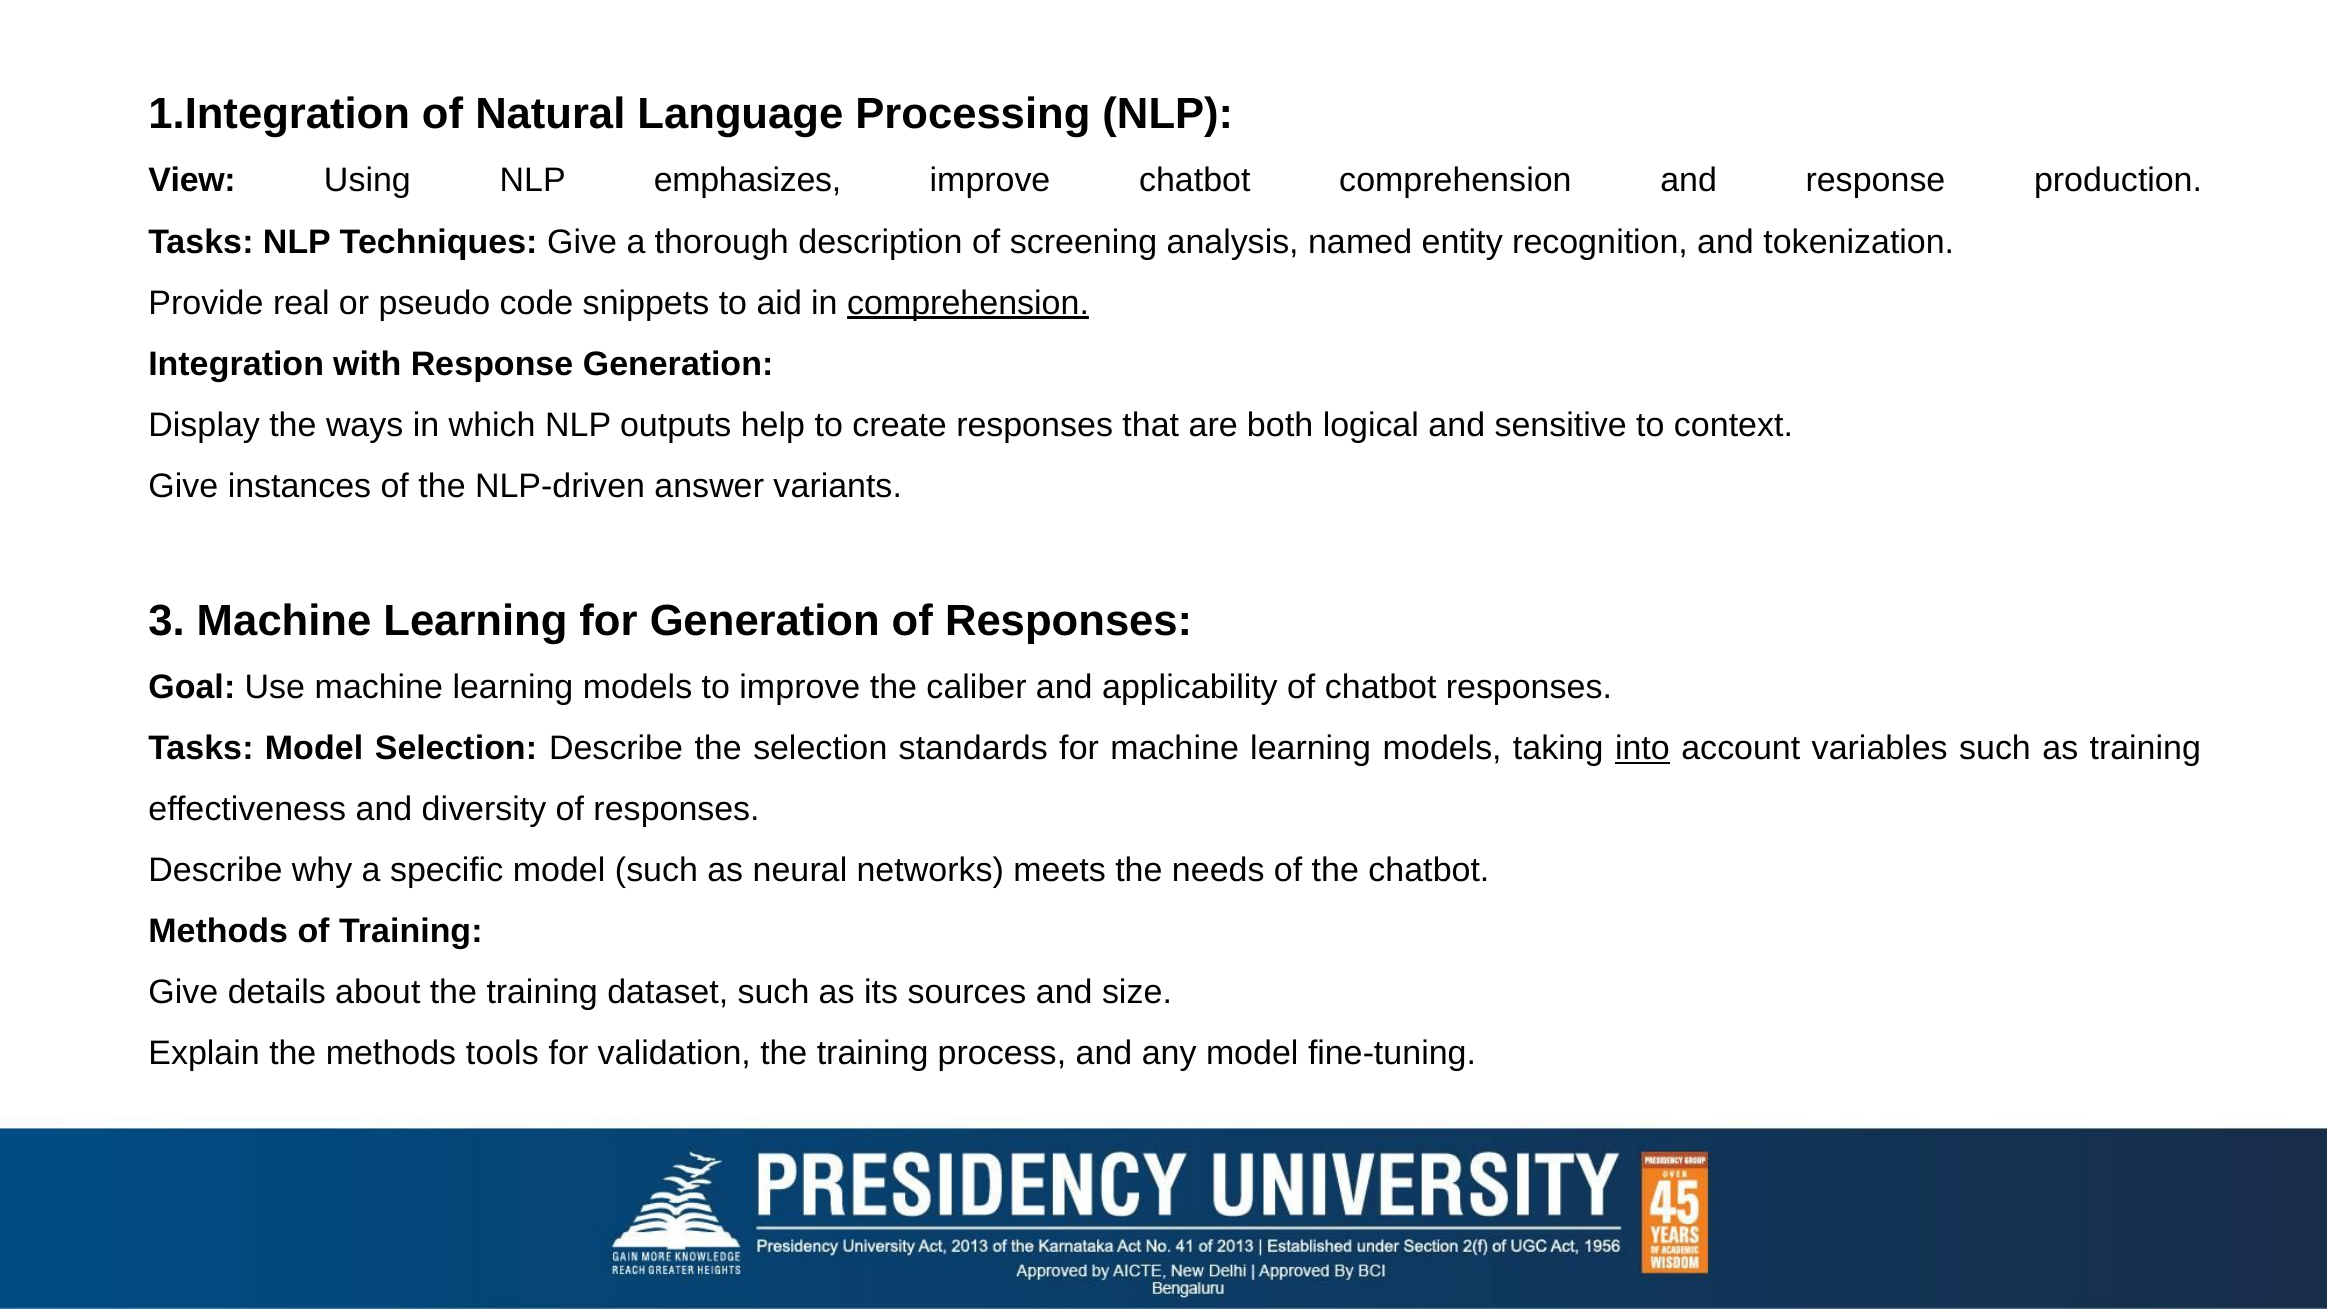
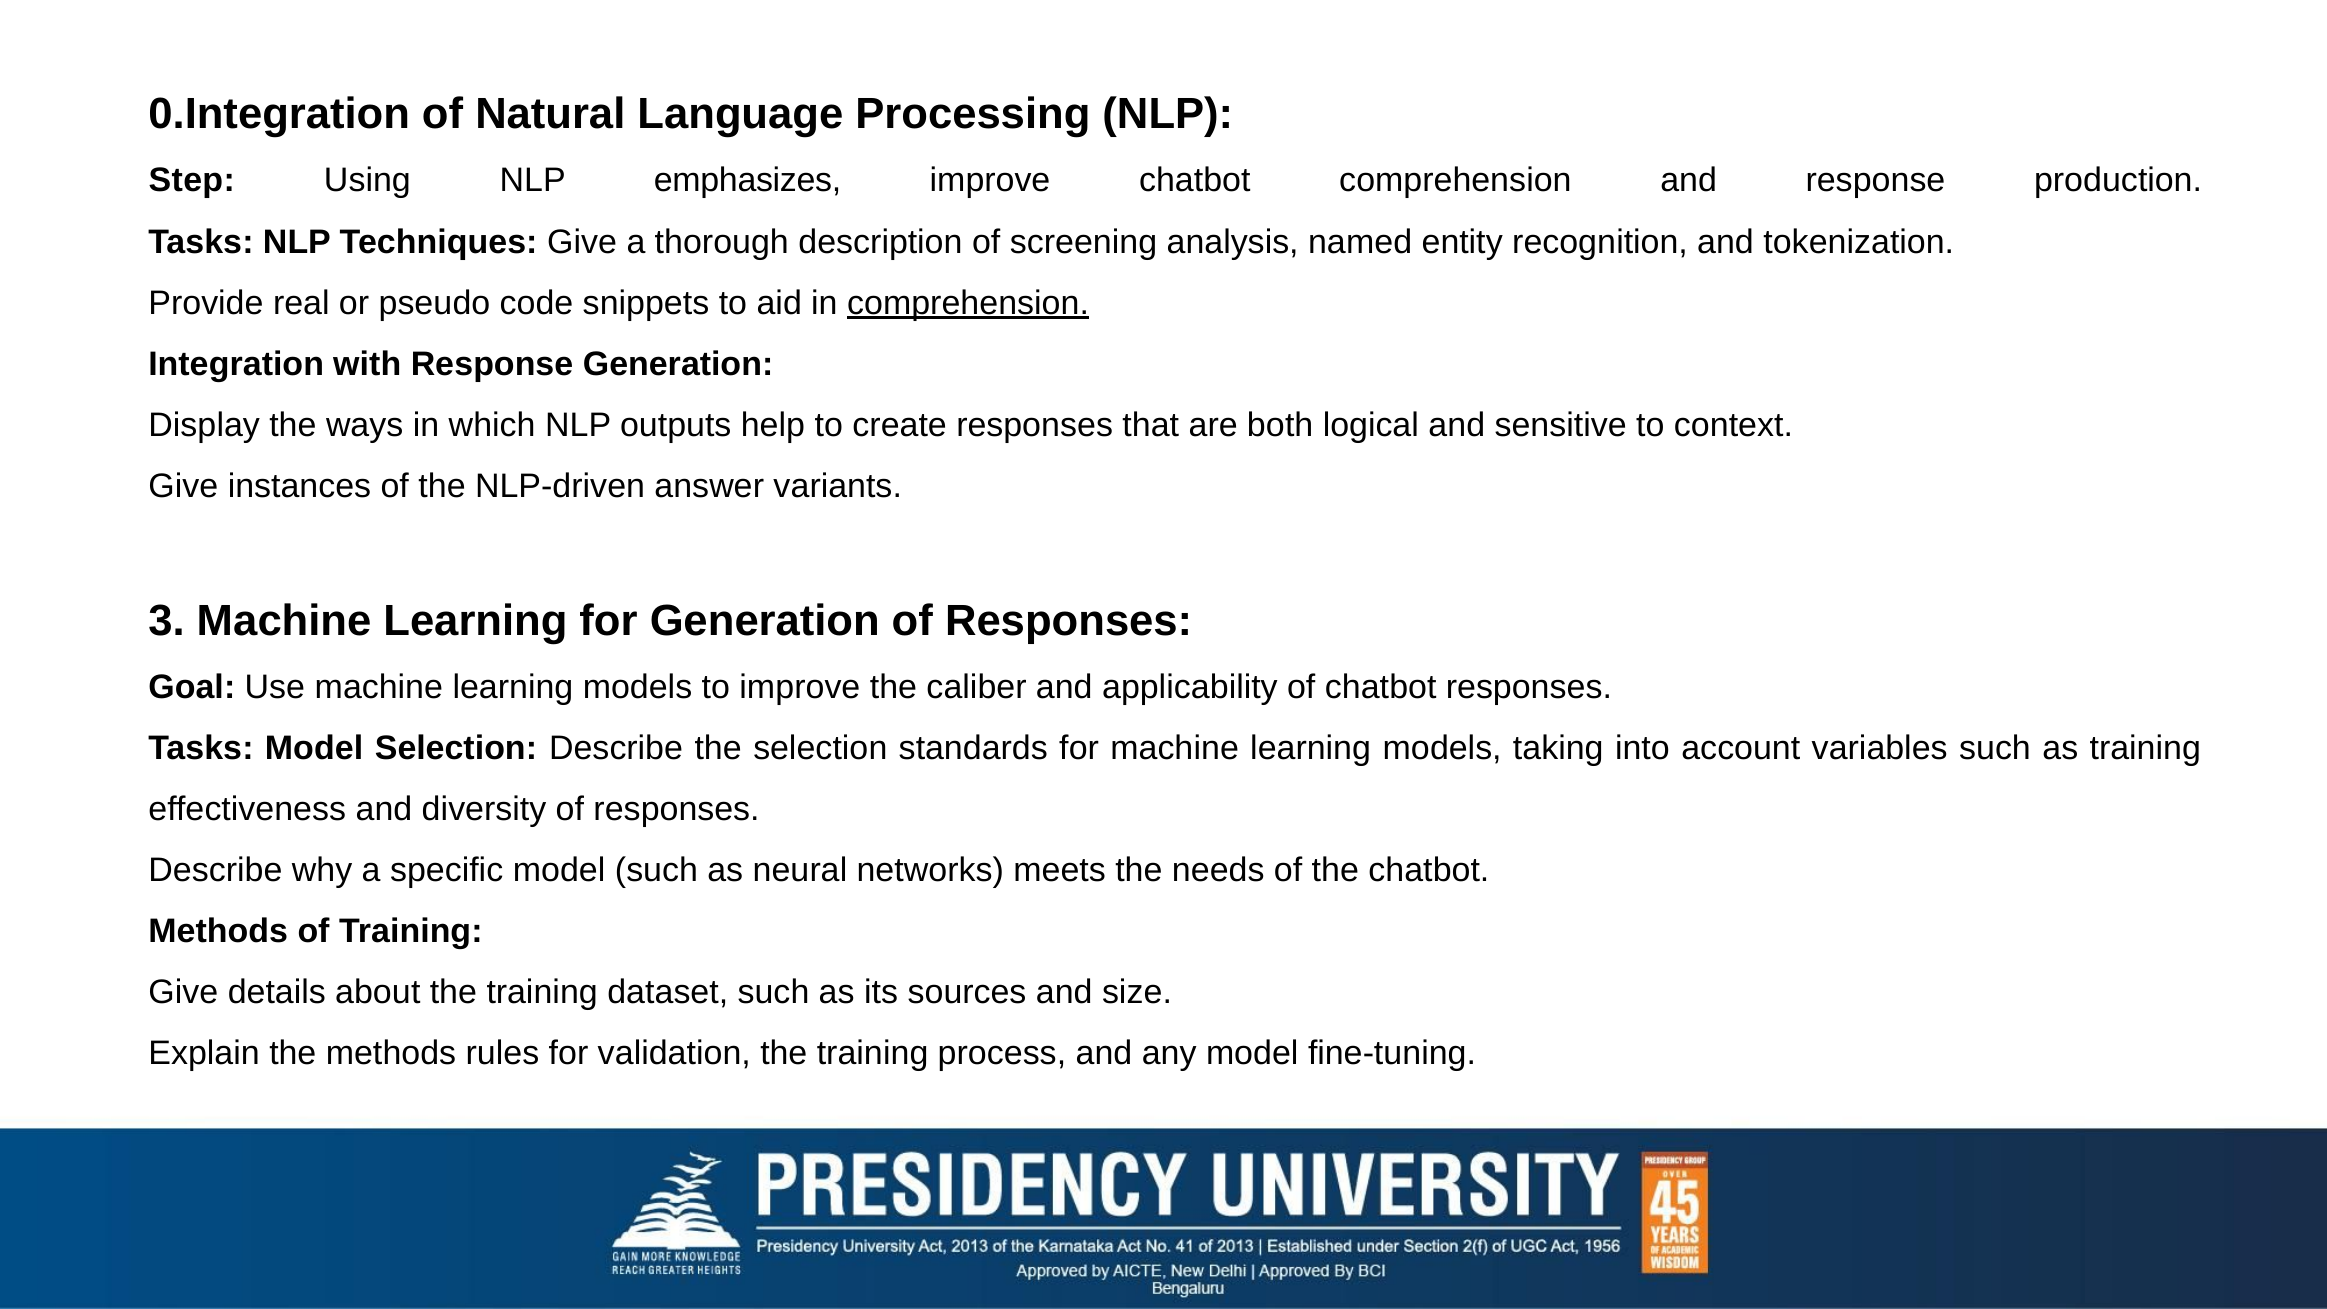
1.Integration: 1.Integration -> 0.Integration
View: View -> Step
into underline: present -> none
tools: tools -> rules
